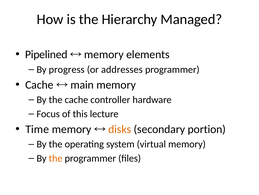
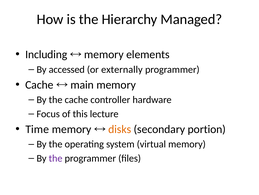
Pipelined: Pipelined -> Including
progress: progress -> accessed
addresses: addresses -> externally
the at (56, 158) colour: orange -> purple
